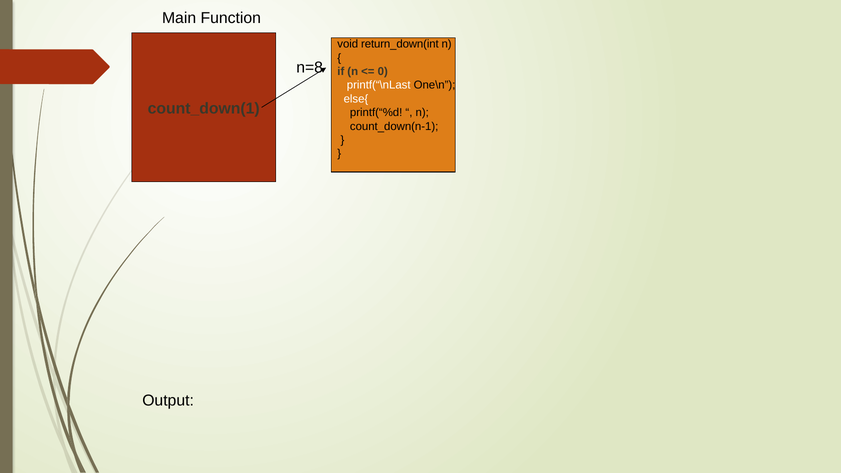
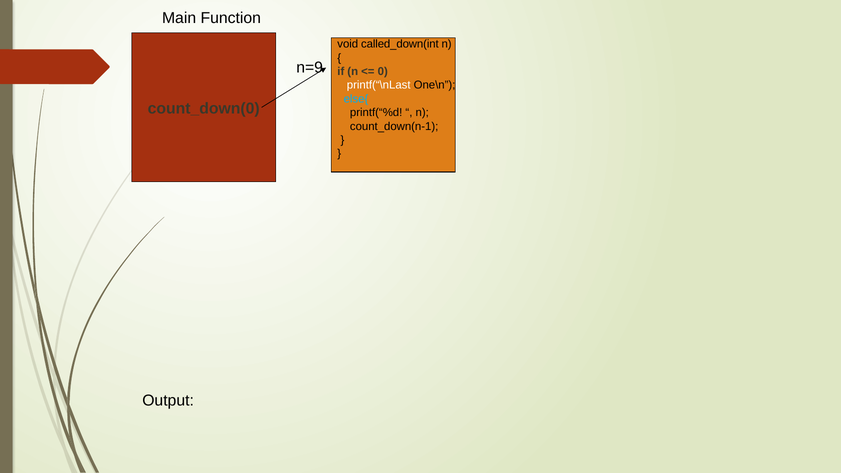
return_down(int: return_down(int -> called_down(int
n=8: n=8 -> n=9
else{ colour: white -> light blue
count_down(1: count_down(1 -> count_down(0
